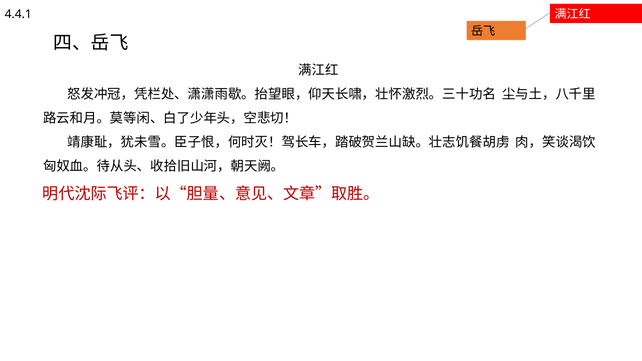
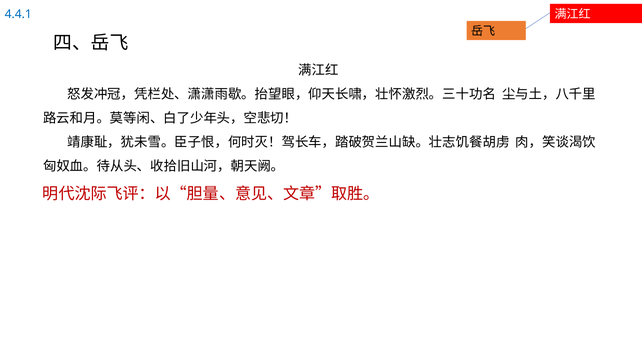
4.4.1 colour: black -> blue
